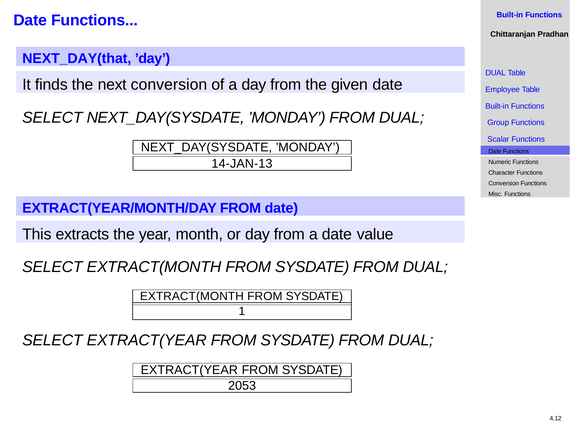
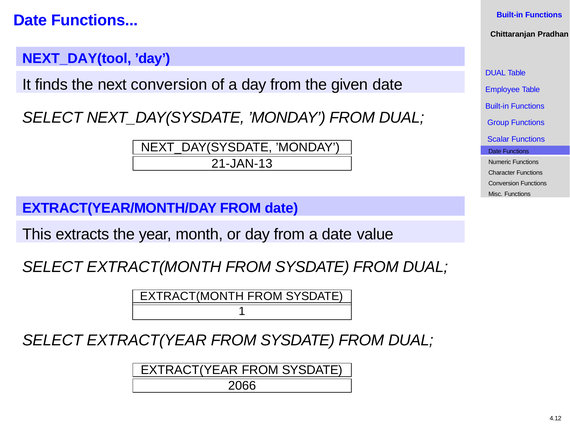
NEXT_DAY(that: NEXT_DAY(that -> NEXT_DAY(tool
14-JAN-13: 14-JAN-13 -> 21-JAN-13
2053: 2053 -> 2066
